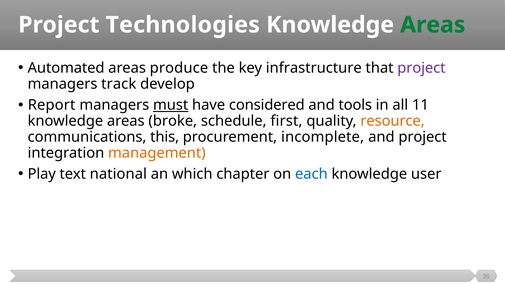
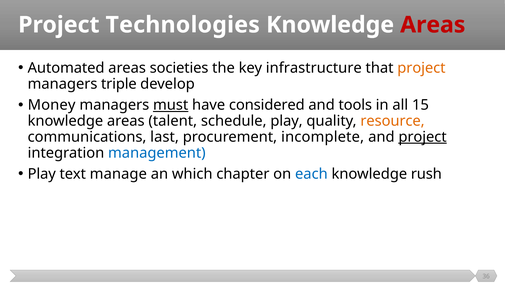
Areas at (433, 25) colour: green -> red
produce: produce -> societies
project at (421, 68) colour: purple -> orange
track: track -> triple
Report: Report -> Money
11: 11 -> 15
broke: broke -> talent
schedule first: first -> play
this: this -> last
project at (423, 137) underline: none -> present
management colour: orange -> blue
national: national -> manage
user: user -> rush
